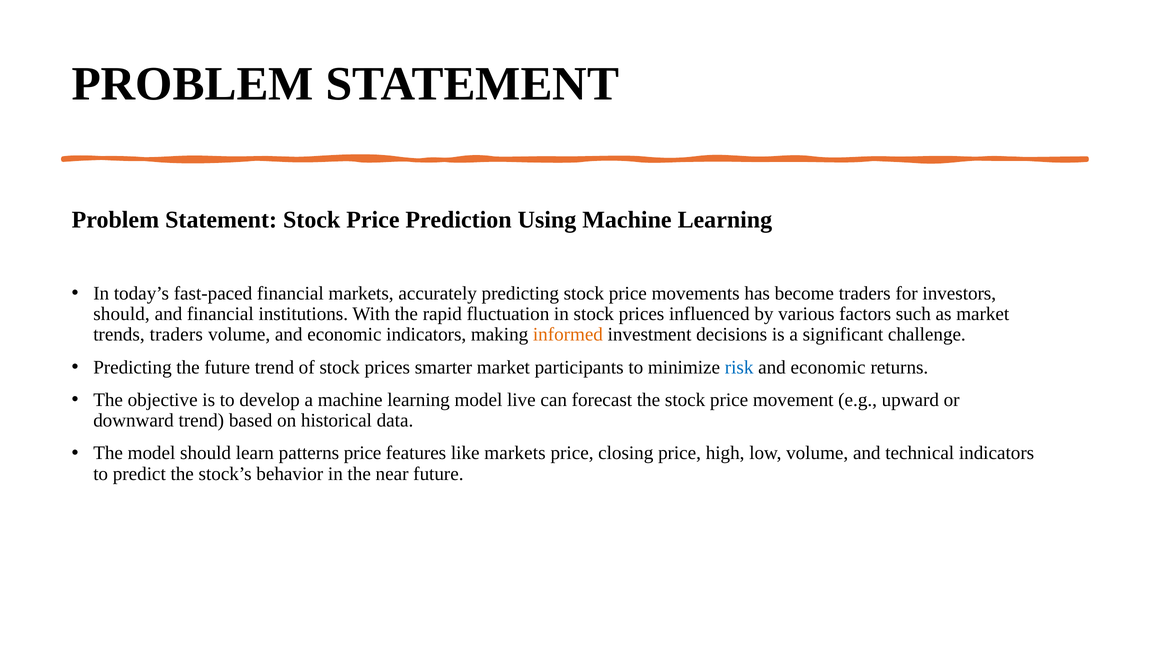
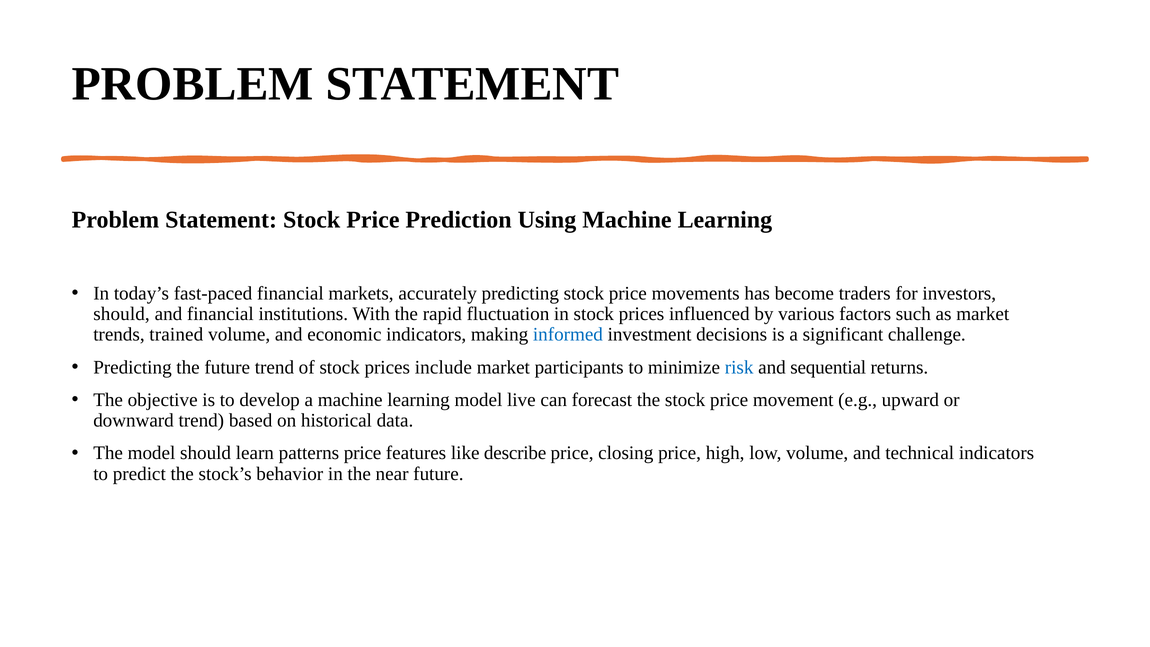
trends traders: traders -> trained
informed colour: orange -> blue
smarter: smarter -> include
economic at (828, 367): economic -> sequential
like markets: markets -> describe
